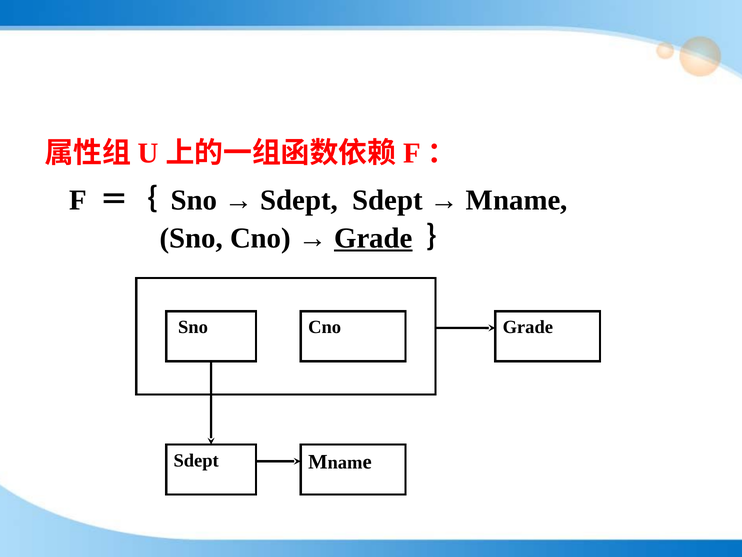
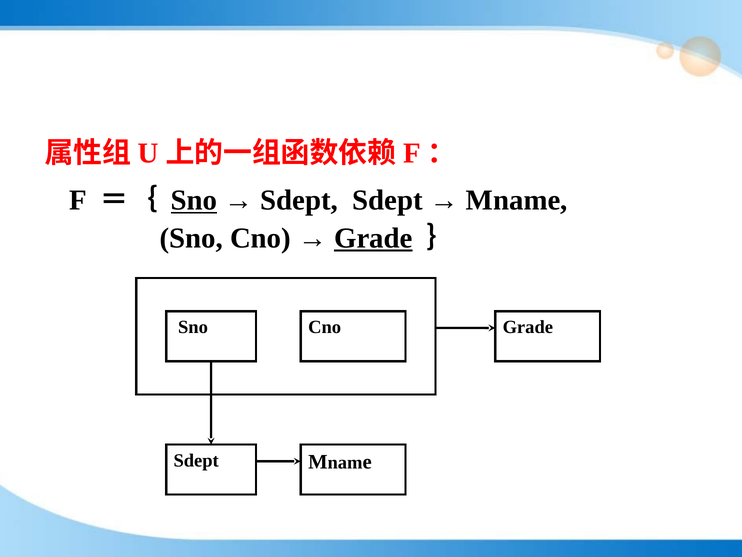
Sno at (194, 200) underline: none -> present
